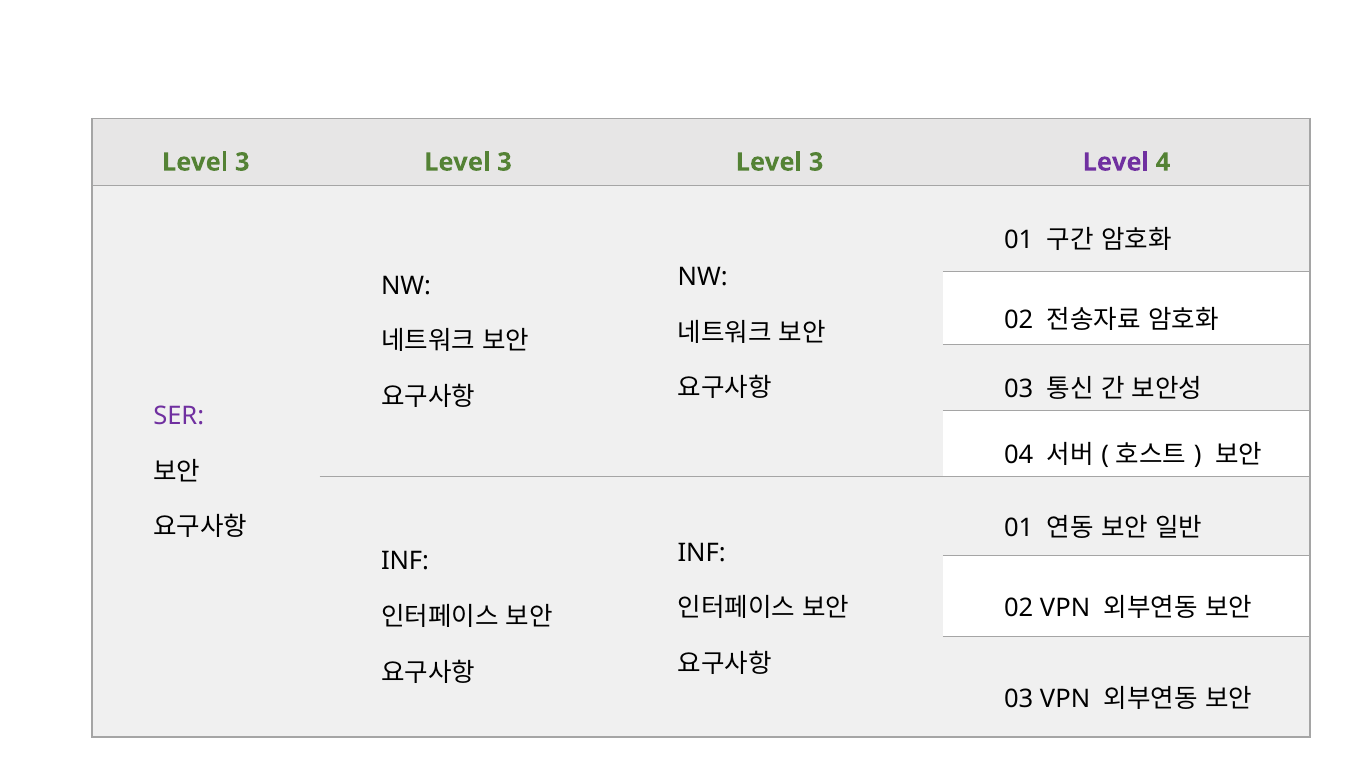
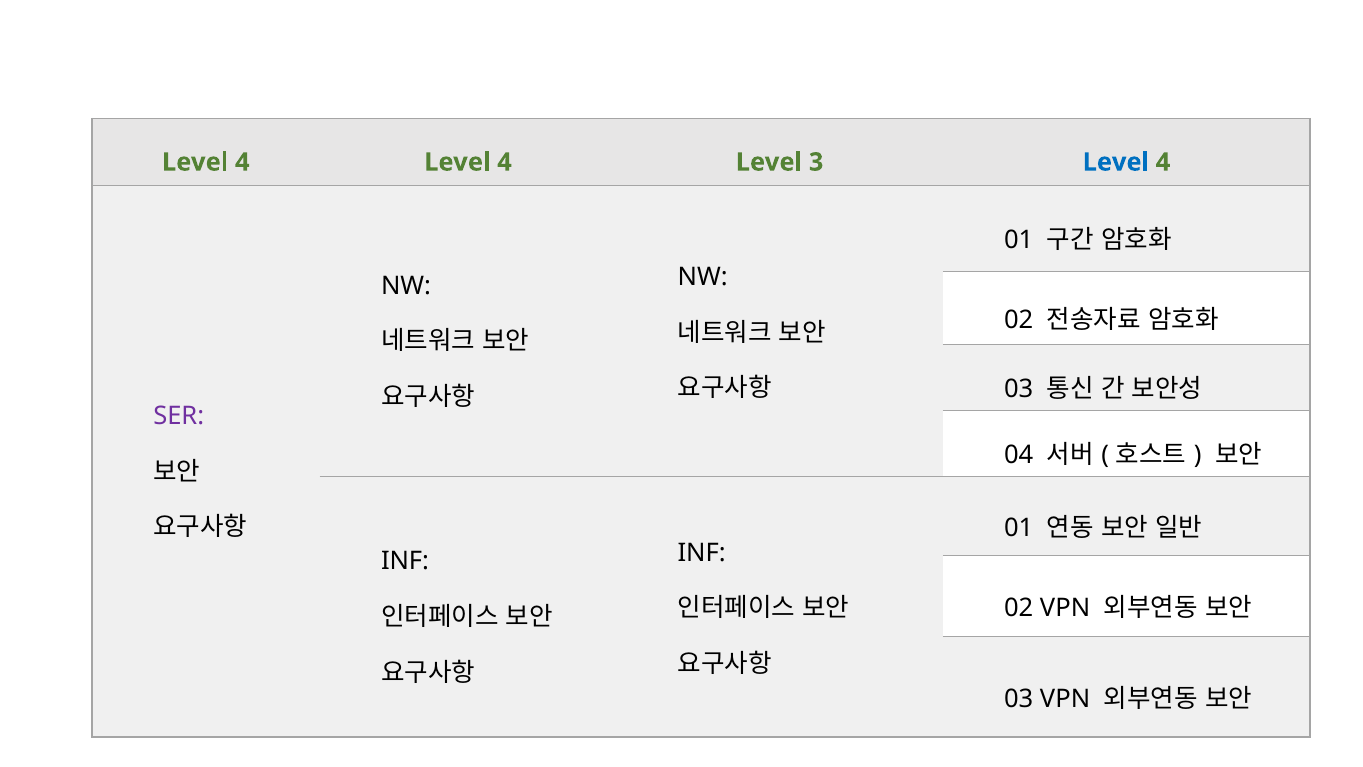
3 at (242, 162): 3 -> 4
3 at (505, 162): 3 -> 4
Level at (1116, 162) colour: purple -> blue
